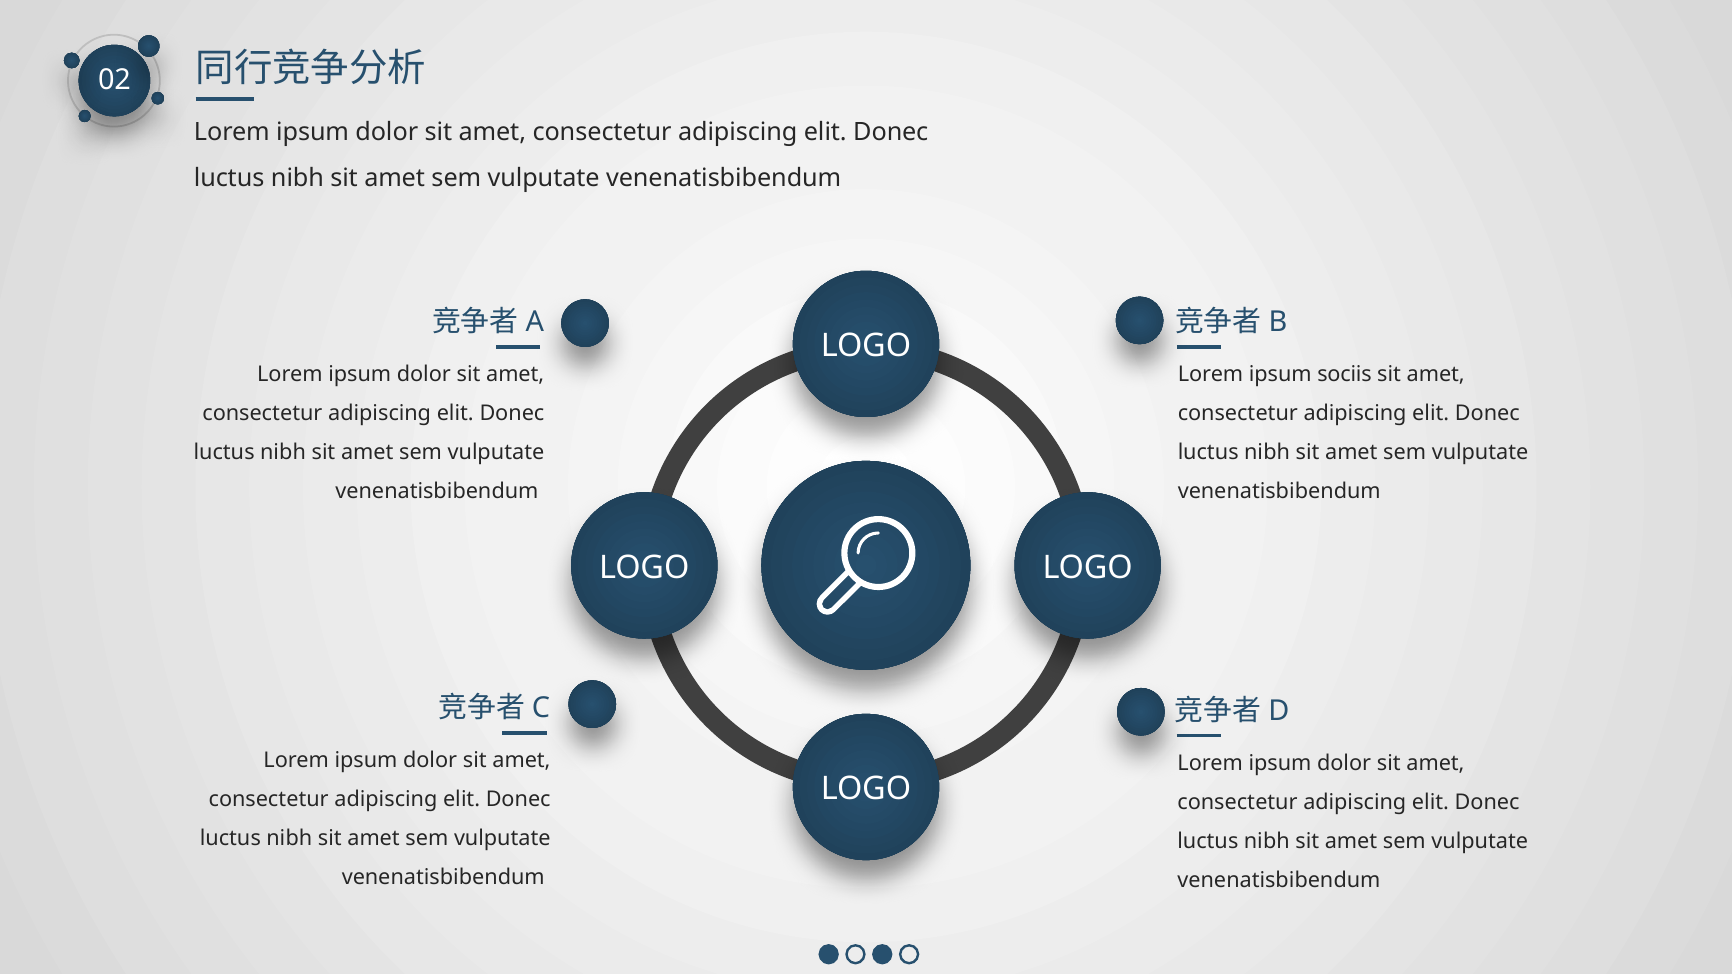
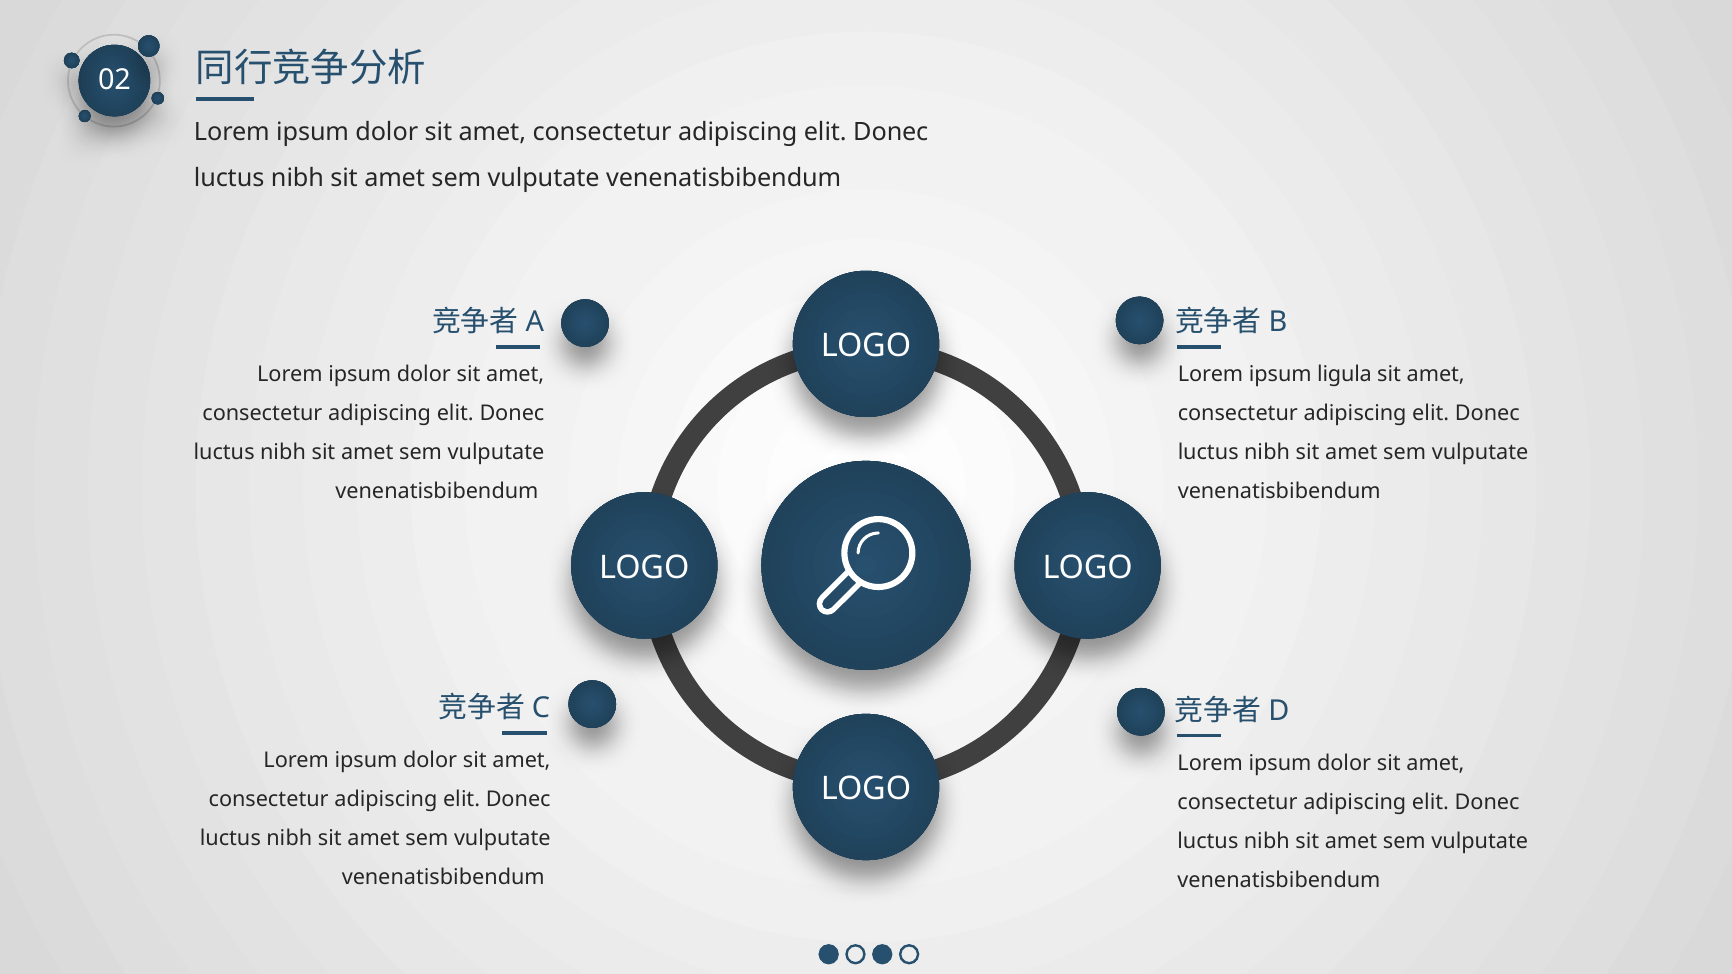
sociis: sociis -> ligula
